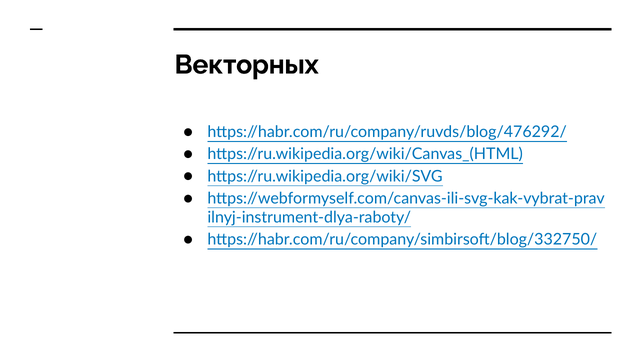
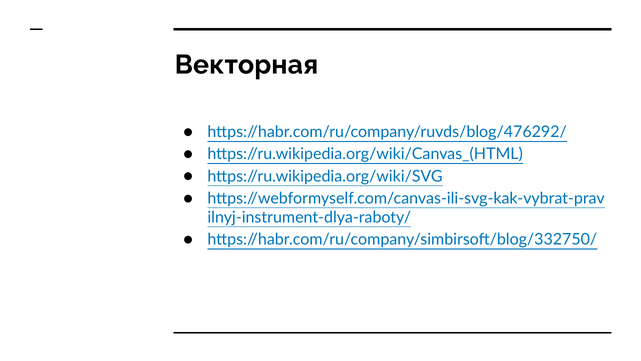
Векторных: Векторных -> Векторная
